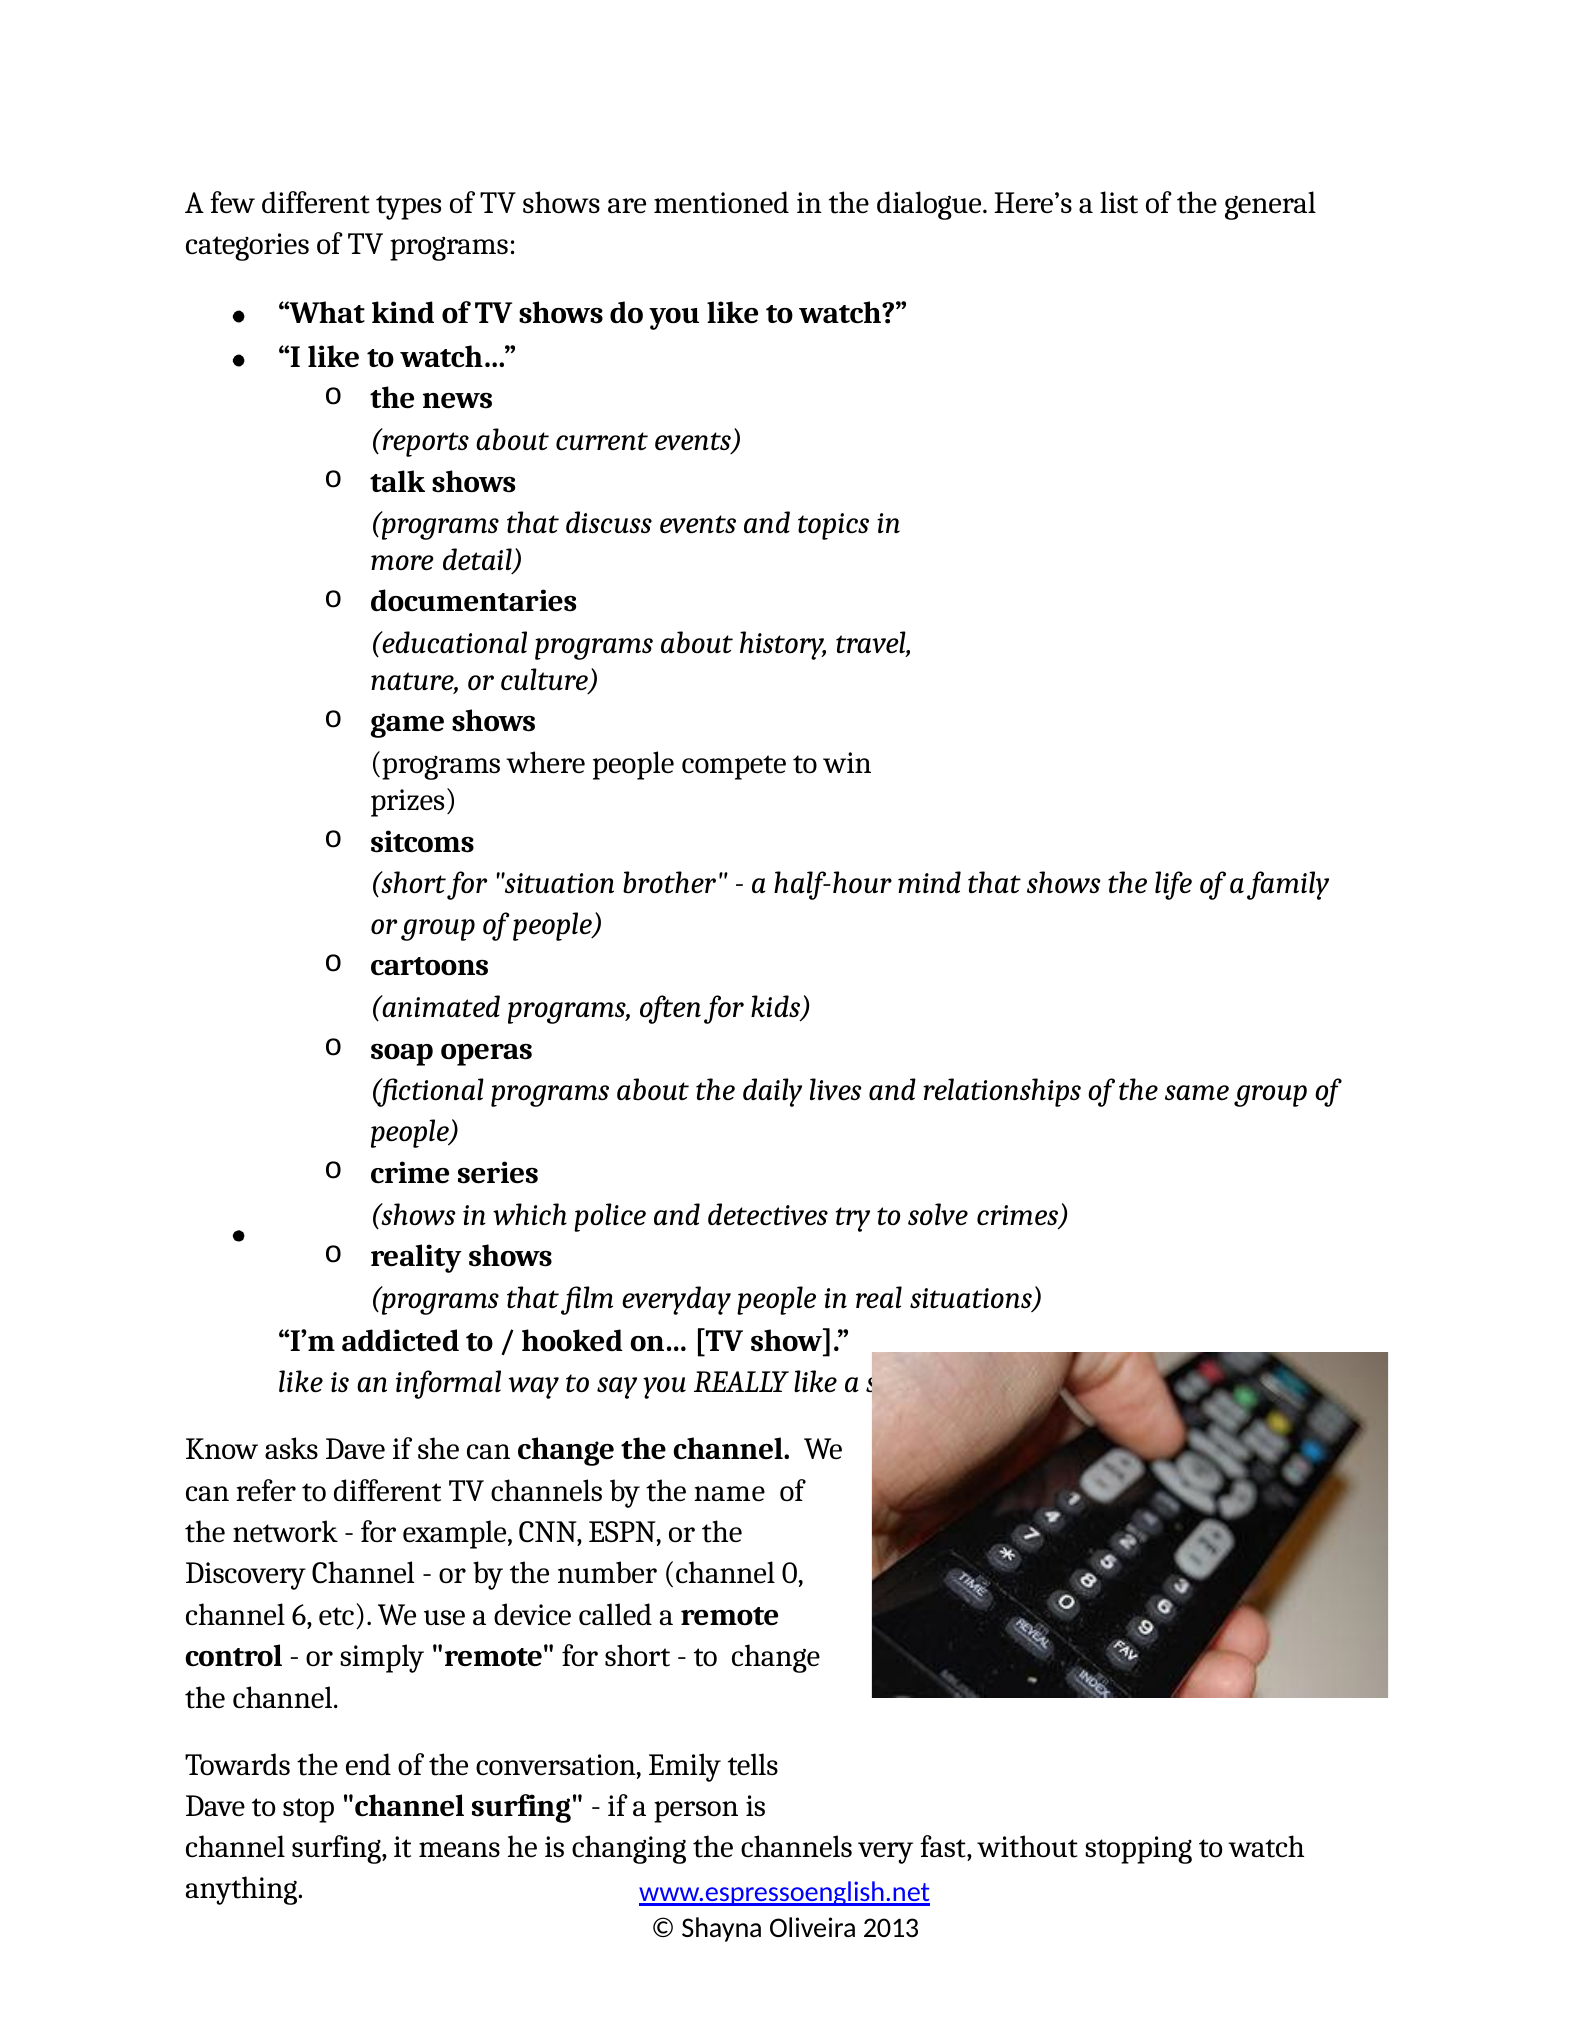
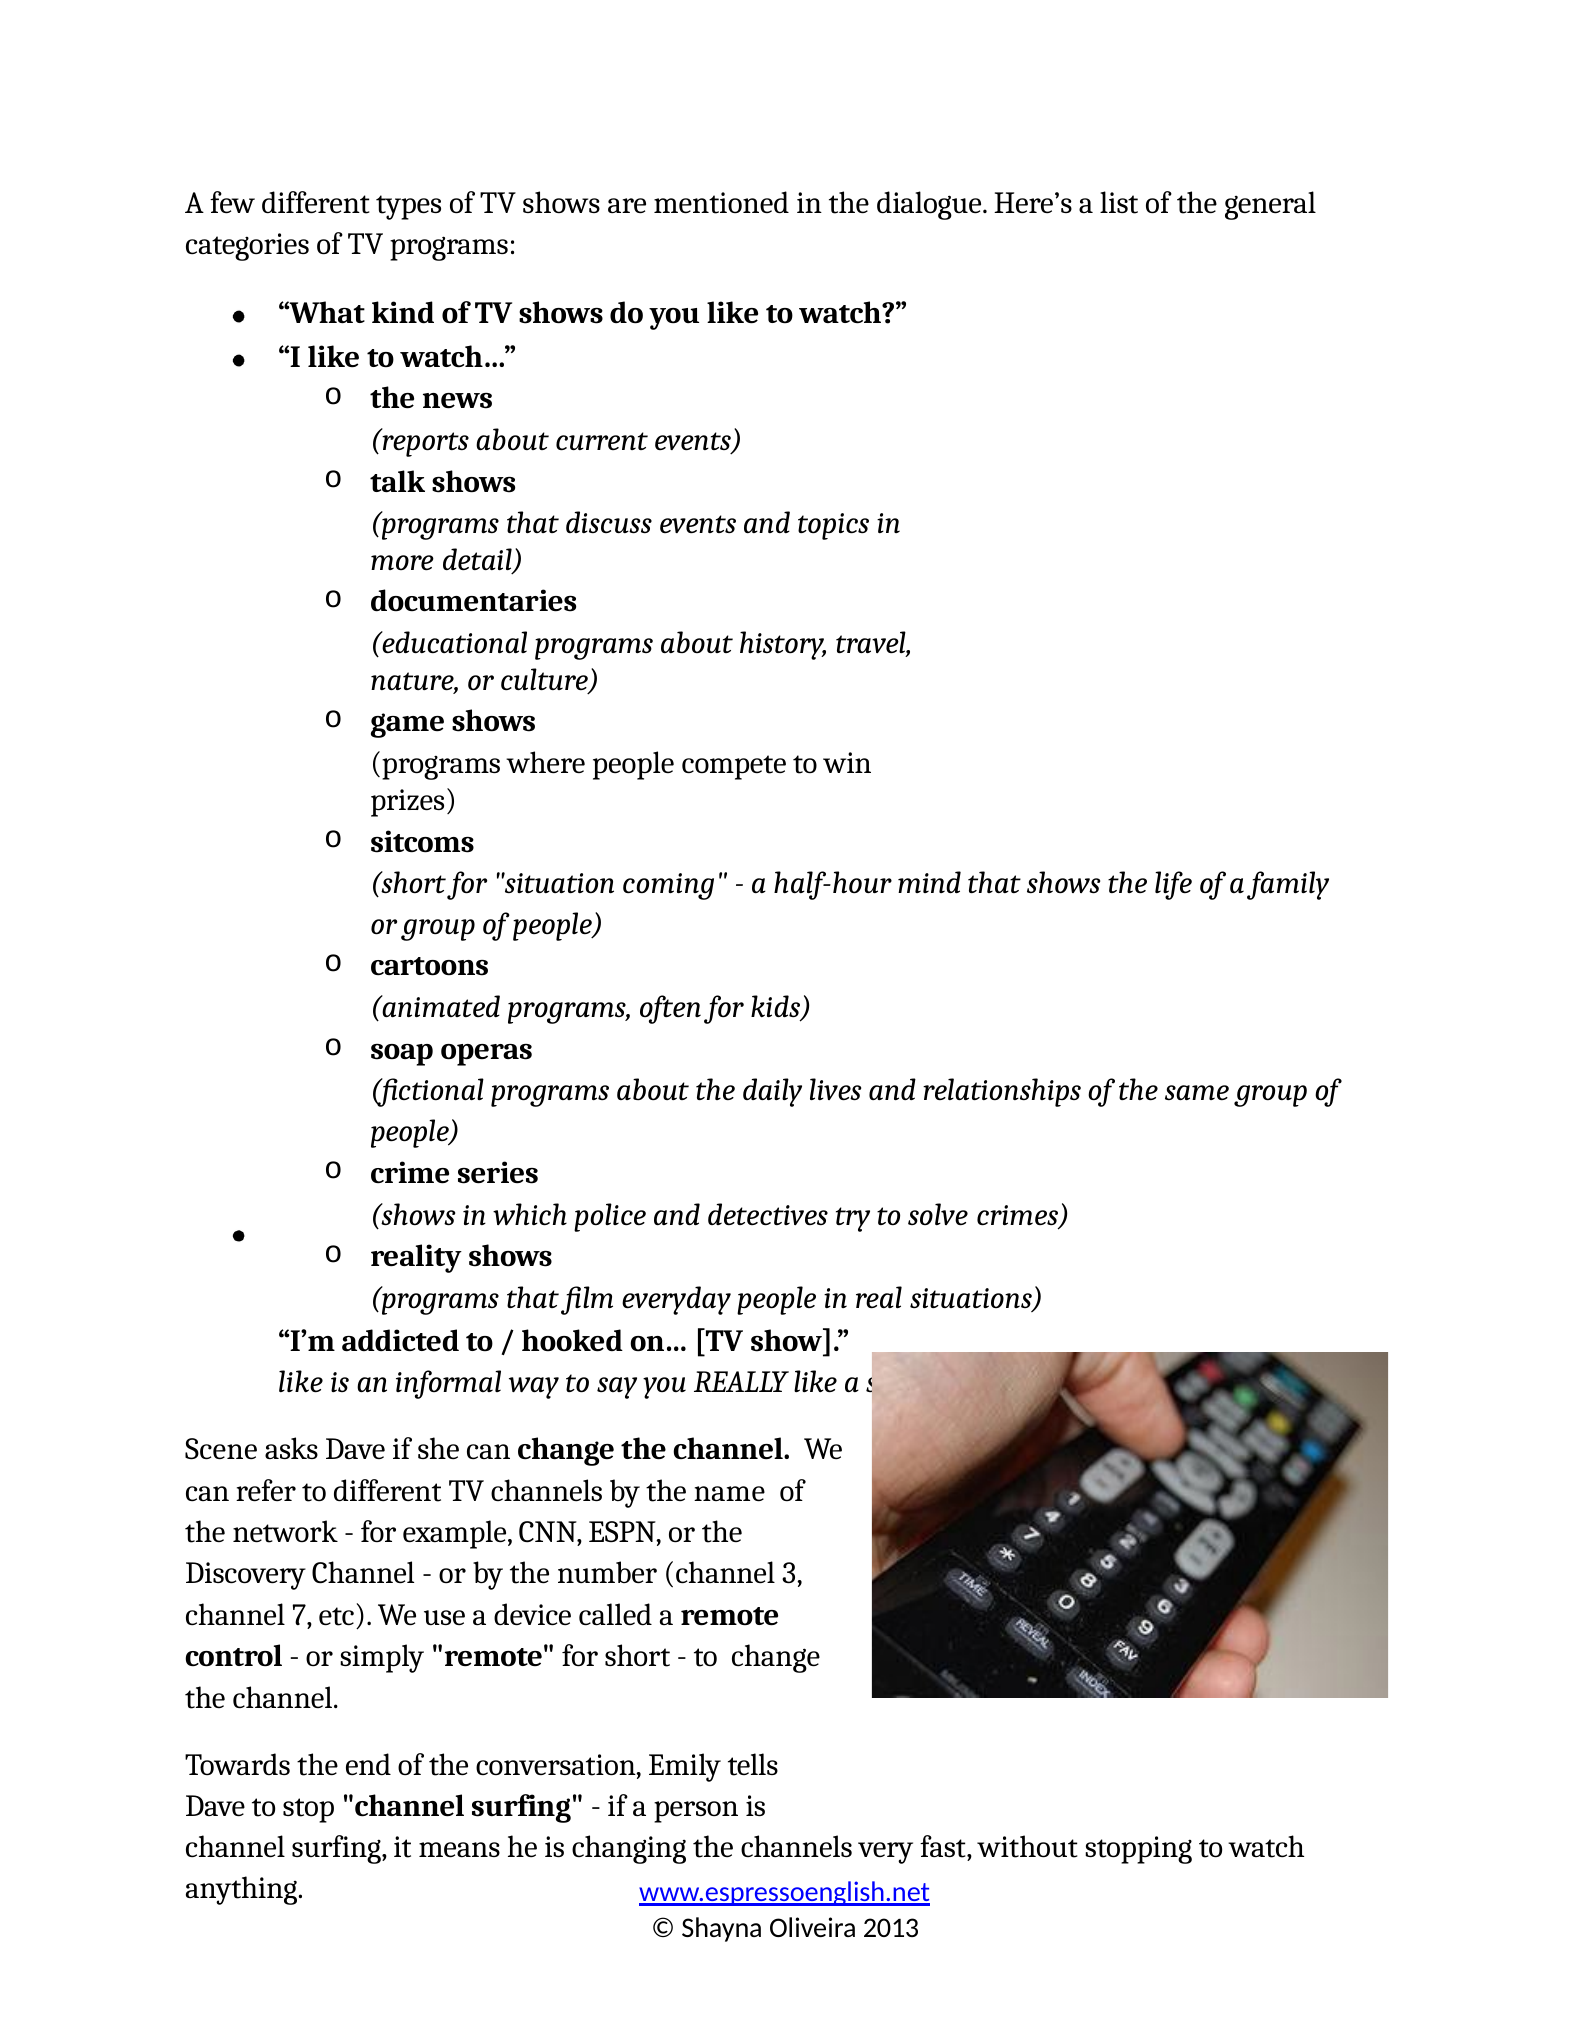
brother: brother -> coming
Know: Know -> Scene
0: 0 -> 3
6: 6 -> 7
